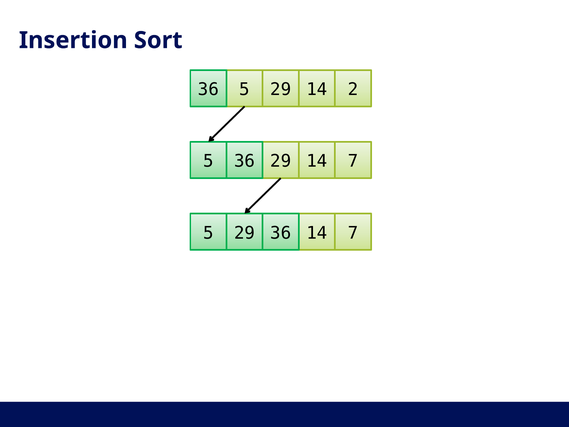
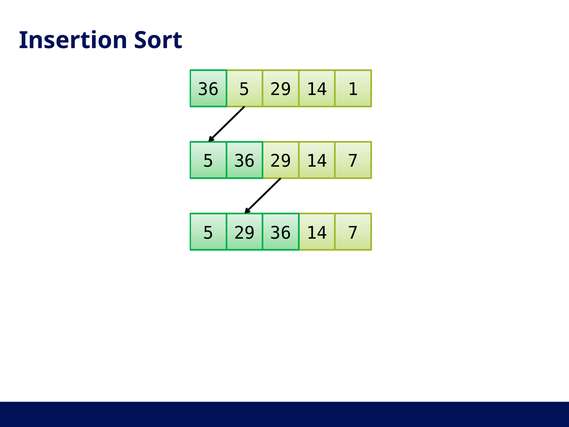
2: 2 -> 1
